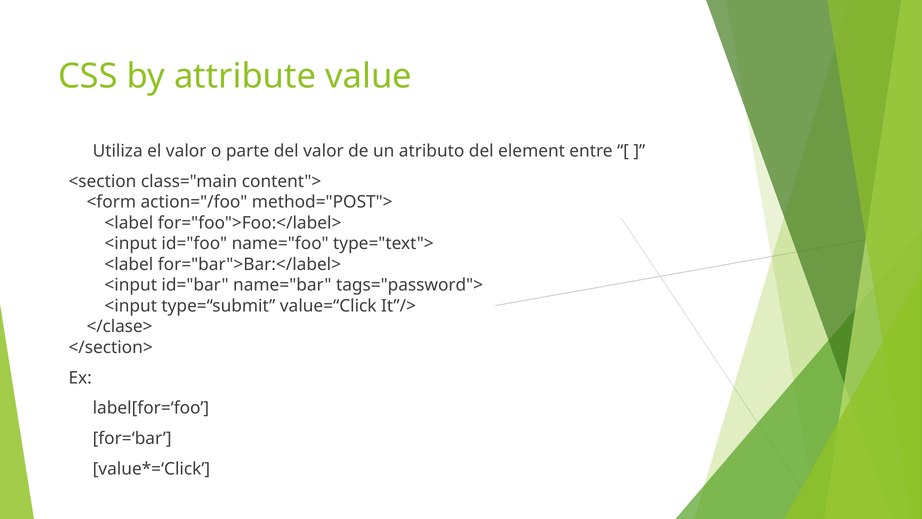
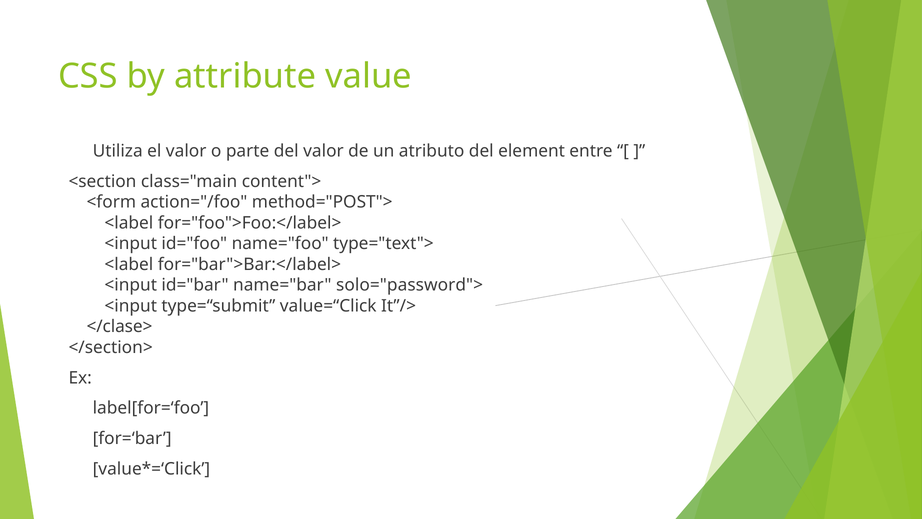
tags="password">: tags="password"> -> solo="password">
